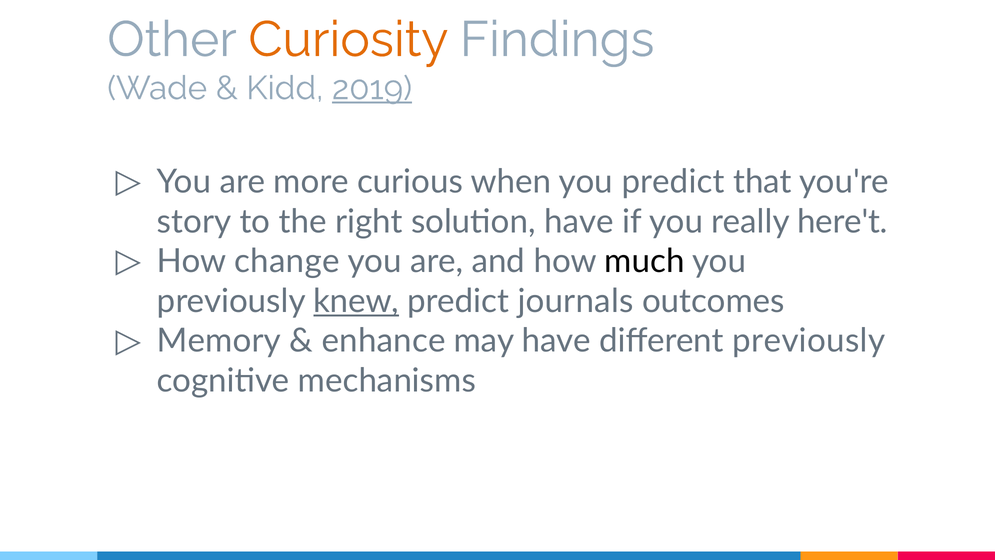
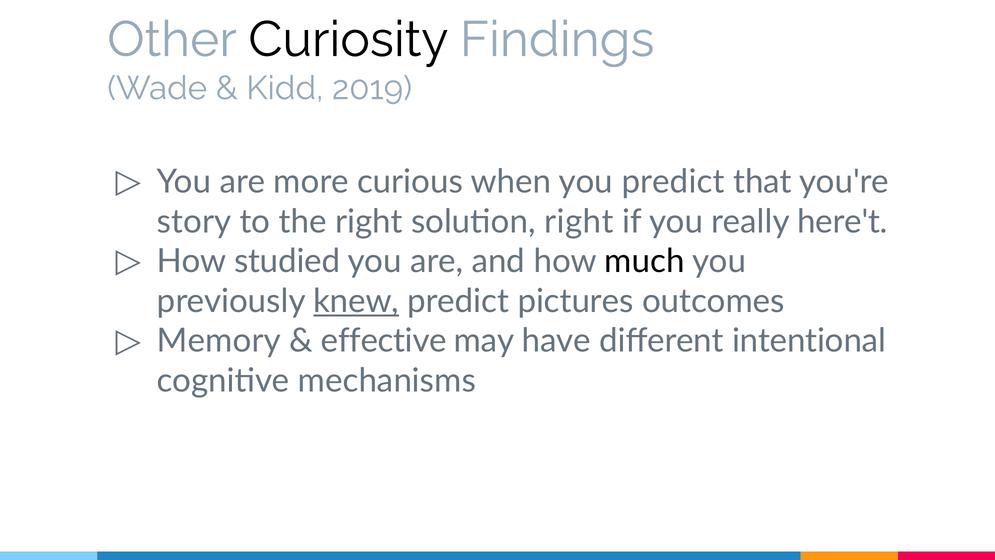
Curiosity colour: orange -> black
2019 underline: present -> none
solution have: have -> right
change: change -> studied
journals: journals -> pictures
enhance: enhance -> effective
different previously: previously -> intentional
